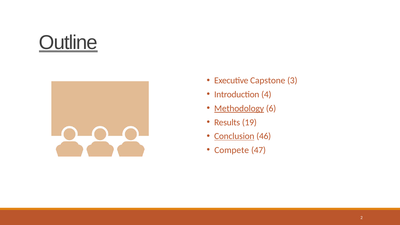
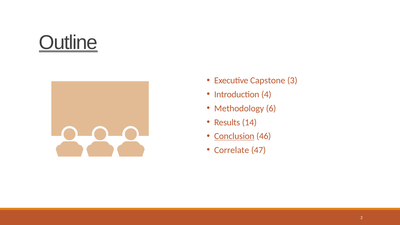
Methodology underline: present -> none
19: 19 -> 14
Compete: Compete -> Correlate
